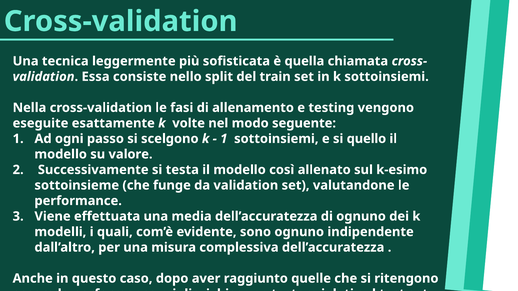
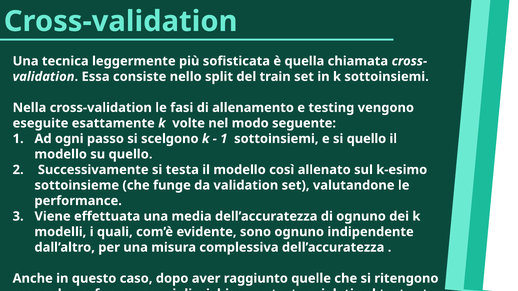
su valore: valore -> quello
